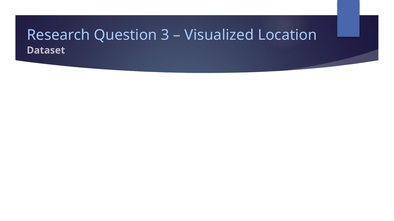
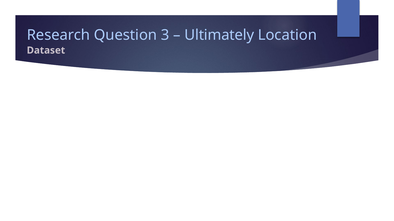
Visualized: Visualized -> Ultimately
